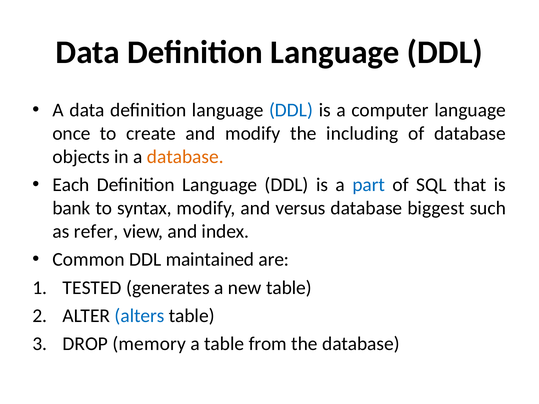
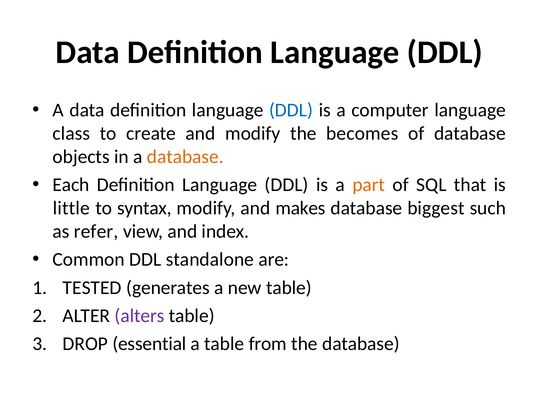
once: once -> class
including: including -> becomes
part colour: blue -> orange
bank: bank -> little
versus: versus -> makes
maintained: maintained -> standalone
alters colour: blue -> purple
memory: memory -> essential
